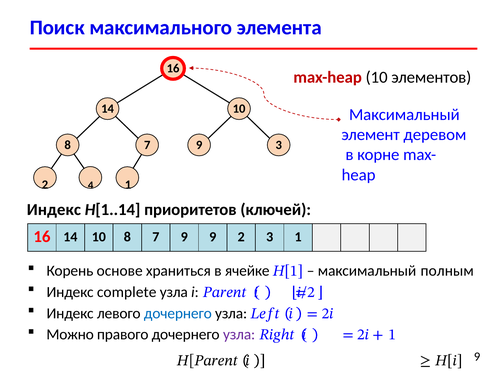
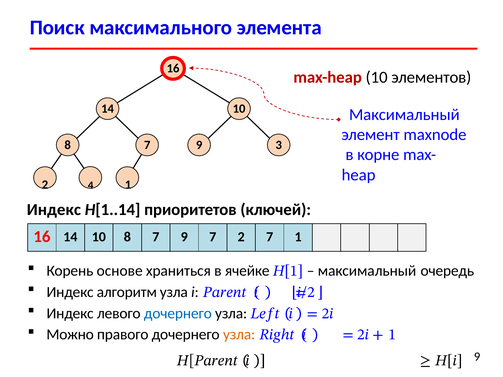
деревом: деревом -> maxnode
7 9 9: 9 -> 7
2 3: 3 -> 7
полным: полным -> очередь
complete: complete -> алгоритм
узла at (239, 335) colour: purple -> orange
